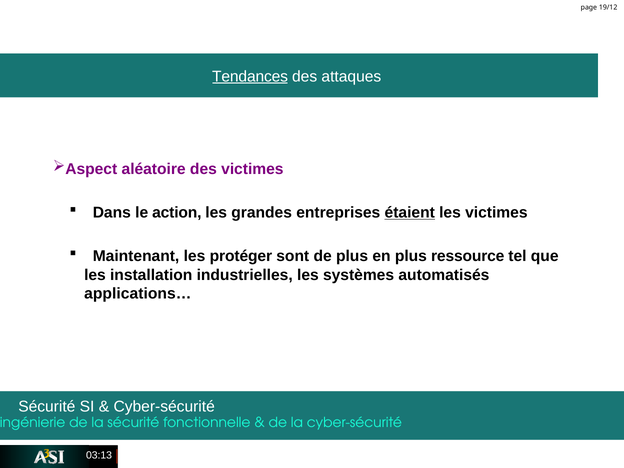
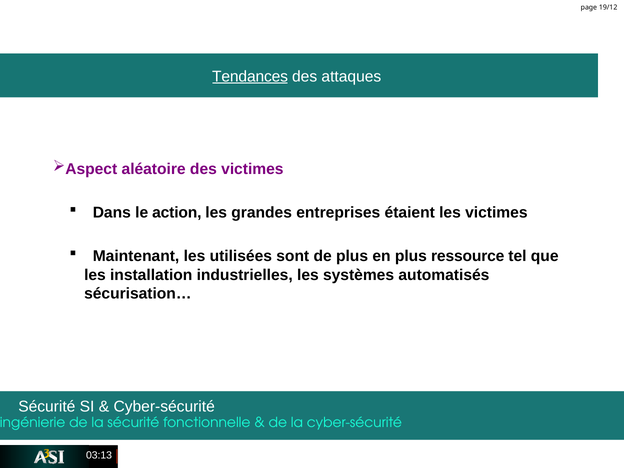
étaient underline: present -> none
protéger: protéger -> utilisées
applications…: applications… -> sécurisation…
